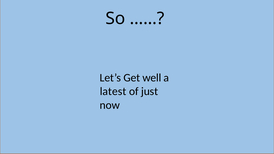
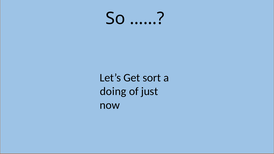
well: well -> sort
latest: latest -> doing
